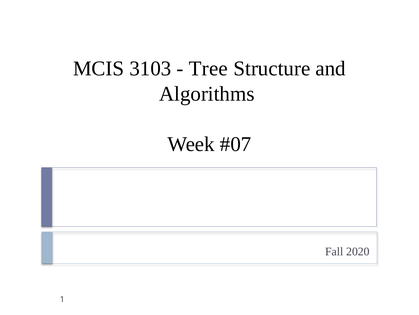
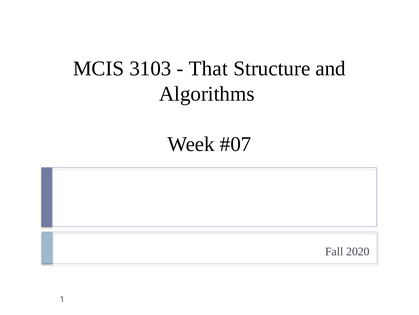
Tree: Tree -> That
